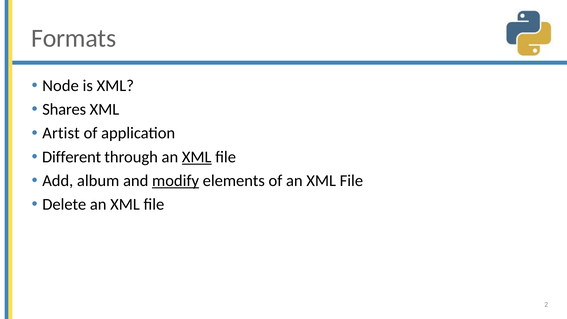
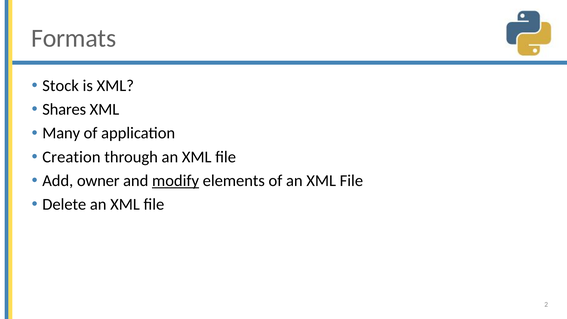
Node: Node -> Stock
Artist: Artist -> Many
Different: Different -> Creation
XML at (197, 157) underline: present -> none
album: album -> owner
